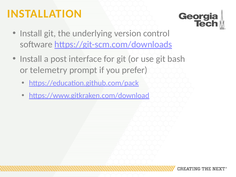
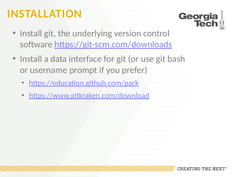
post: post -> data
telemetry: telemetry -> username
